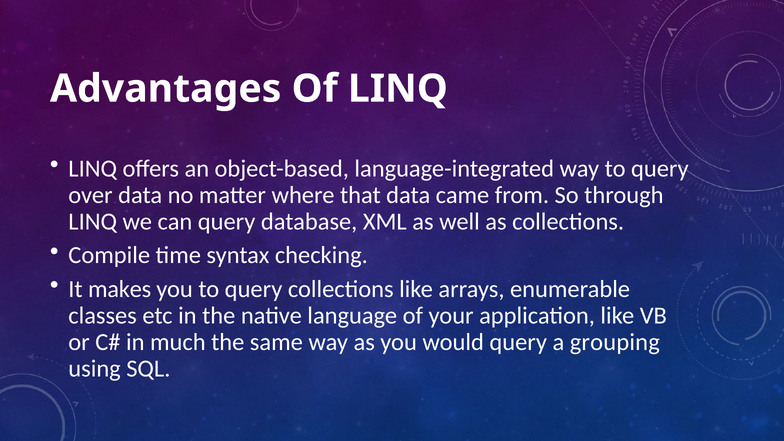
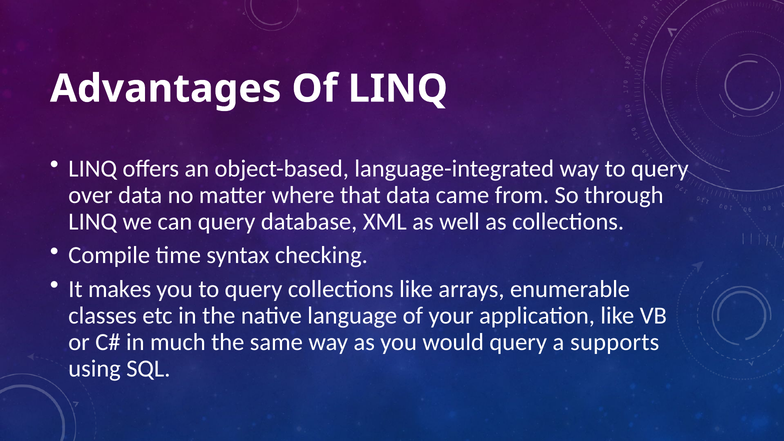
grouping: grouping -> supports
